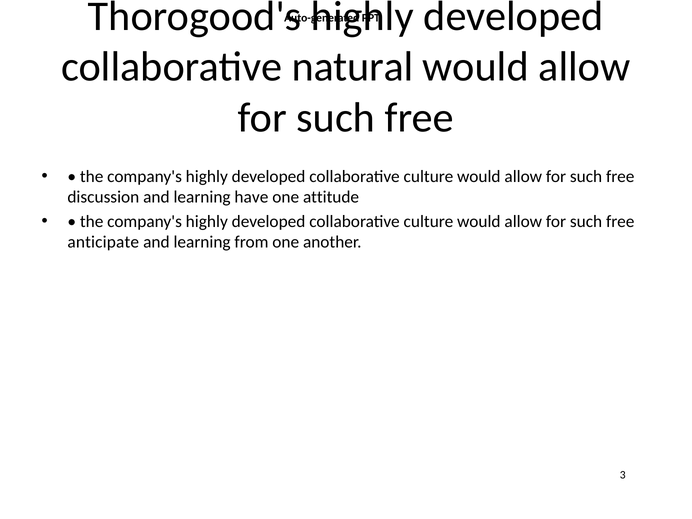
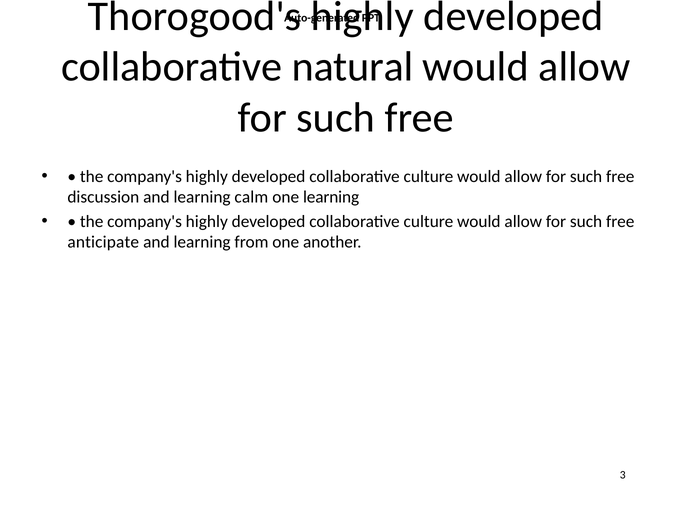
have: have -> calm
one attitude: attitude -> learning
